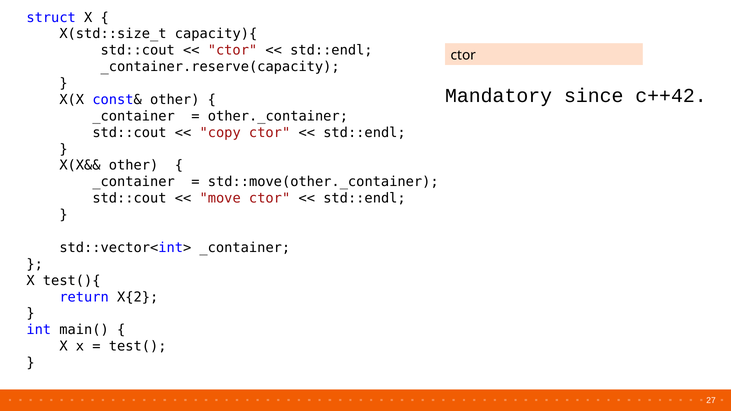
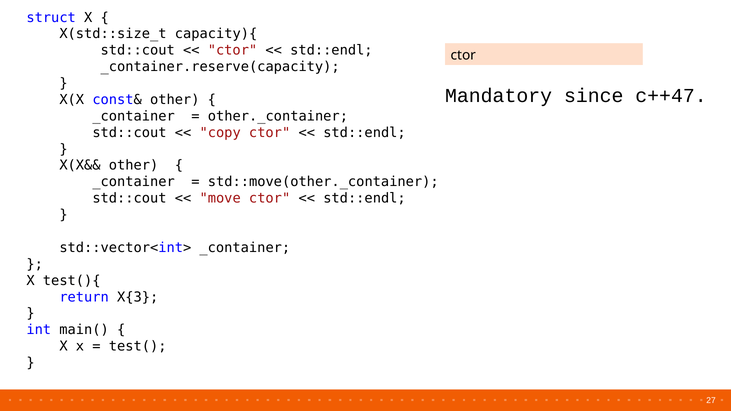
c++42: c++42 -> c++47
X{2: X{2 -> X{3
